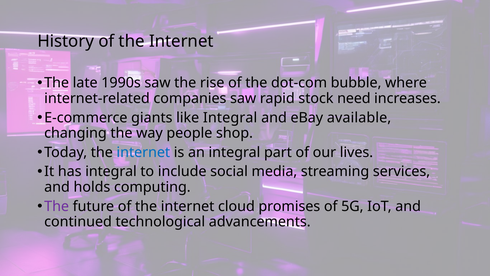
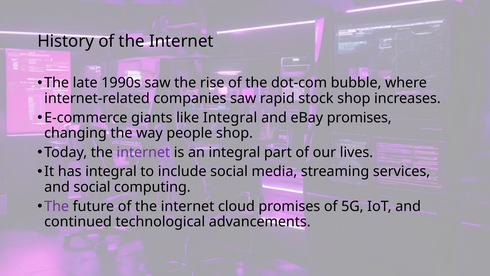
stock need: need -> shop
eBay available: available -> promises
internet at (143, 152) colour: blue -> purple
and holds: holds -> social
